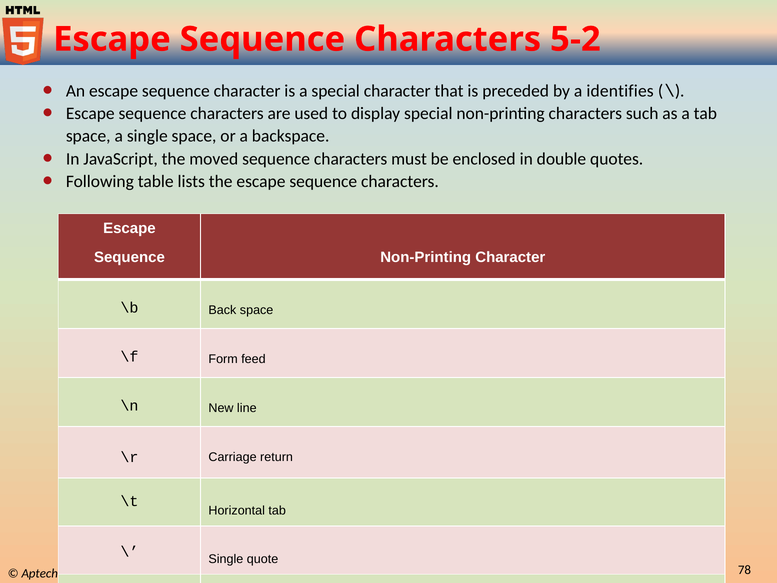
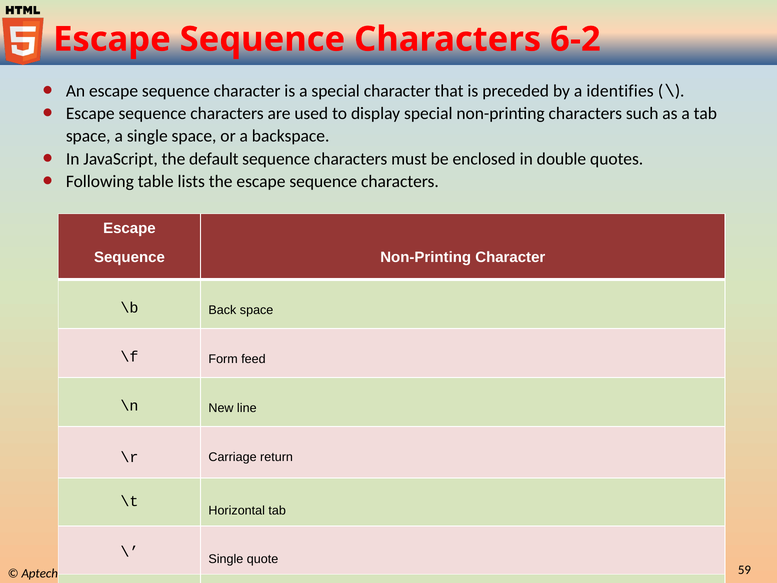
5-2: 5-2 -> 6-2
moved: moved -> default
78: 78 -> 59
